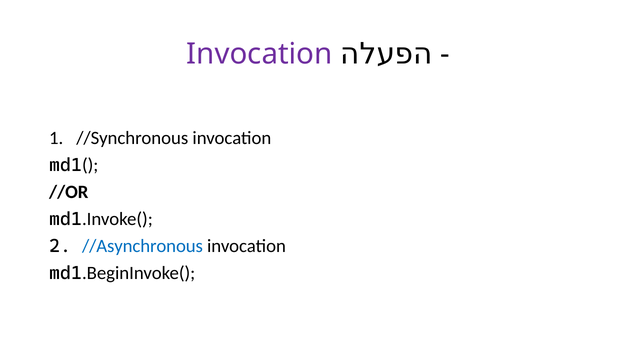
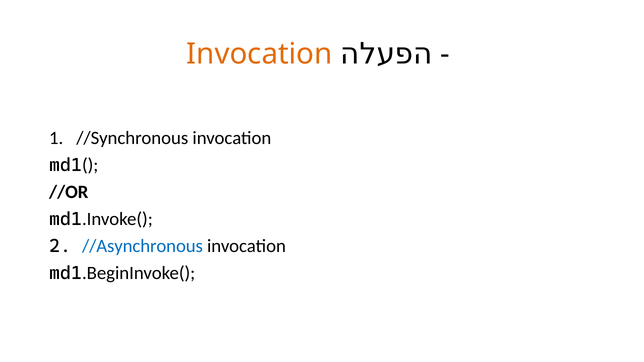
Invocation at (259, 54) colour: purple -> orange
